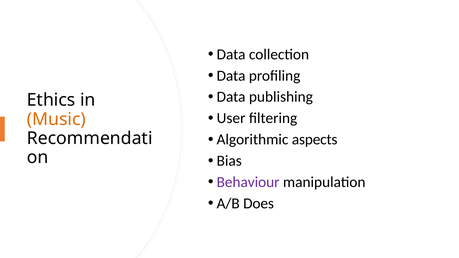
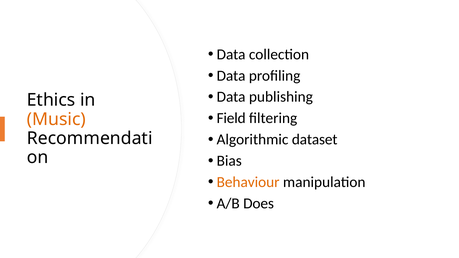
User: User -> Field
aspects: aspects -> dataset
Behaviour colour: purple -> orange
